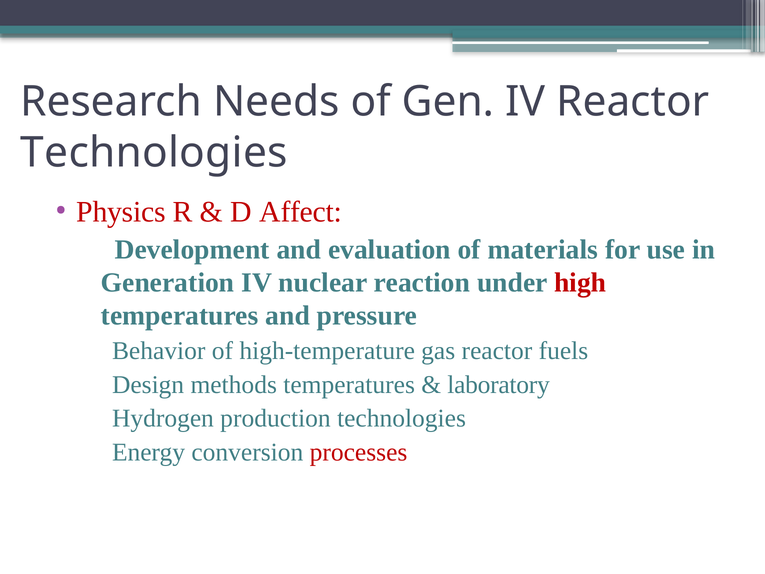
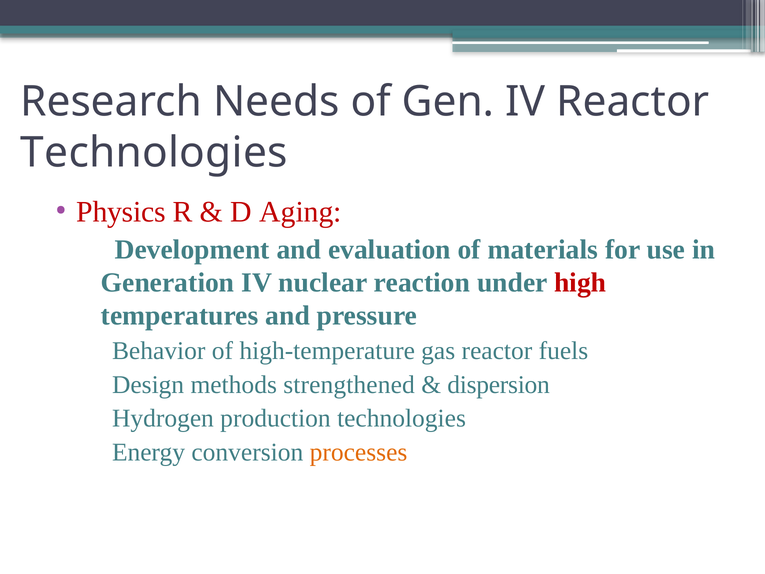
Affect: Affect -> Aging
methods temperatures: temperatures -> strengthened
laboratory: laboratory -> dispersion
processes colour: red -> orange
